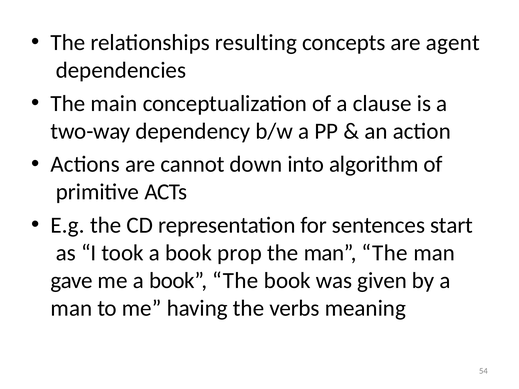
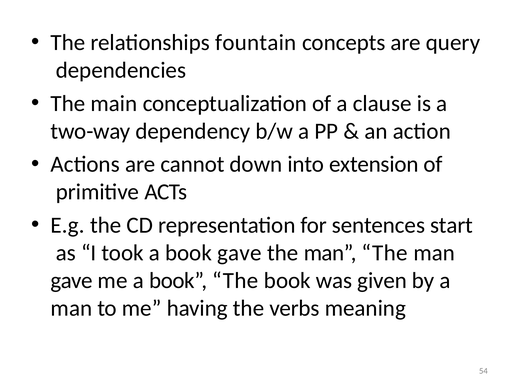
resulting: resulting -> fountain
agent: agent -> query
algorithm: algorithm -> extension
book prop: prop -> gave
